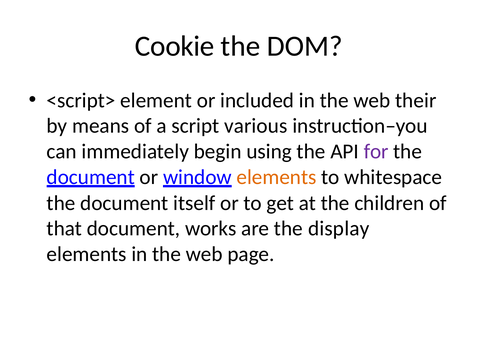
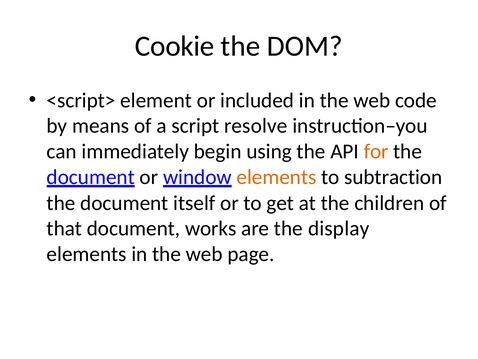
their: their -> code
various: various -> resolve
for colour: purple -> orange
whitespace: whitespace -> subtraction
